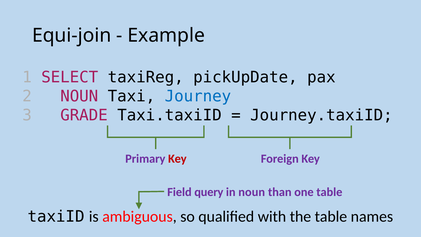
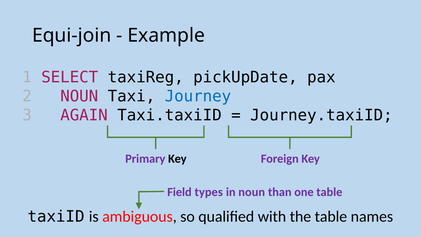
GRADE: GRADE -> AGAIN
Key at (177, 159) colour: red -> black
query: query -> types
